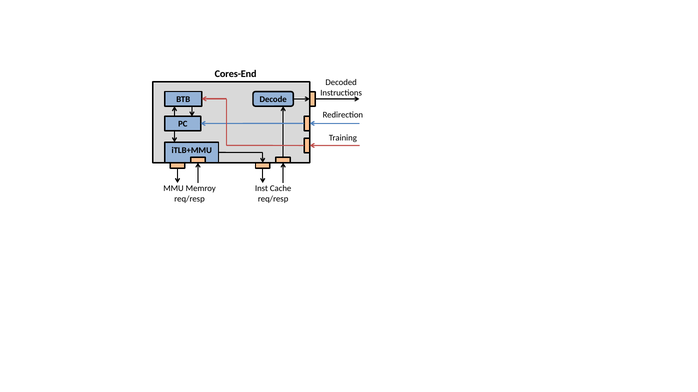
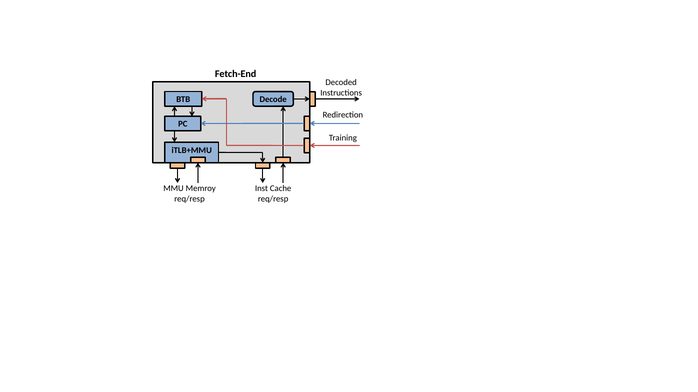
Cores-End: Cores-End -> Fetch-End
